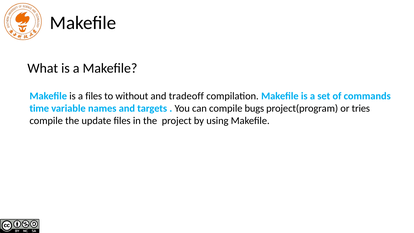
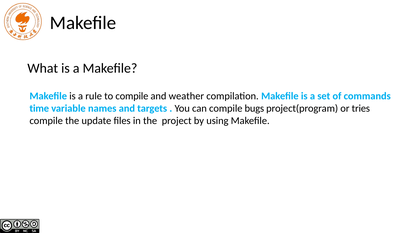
a files: files -> rule
to without: without -> compile
tradeoff: tradeoff -> weather
